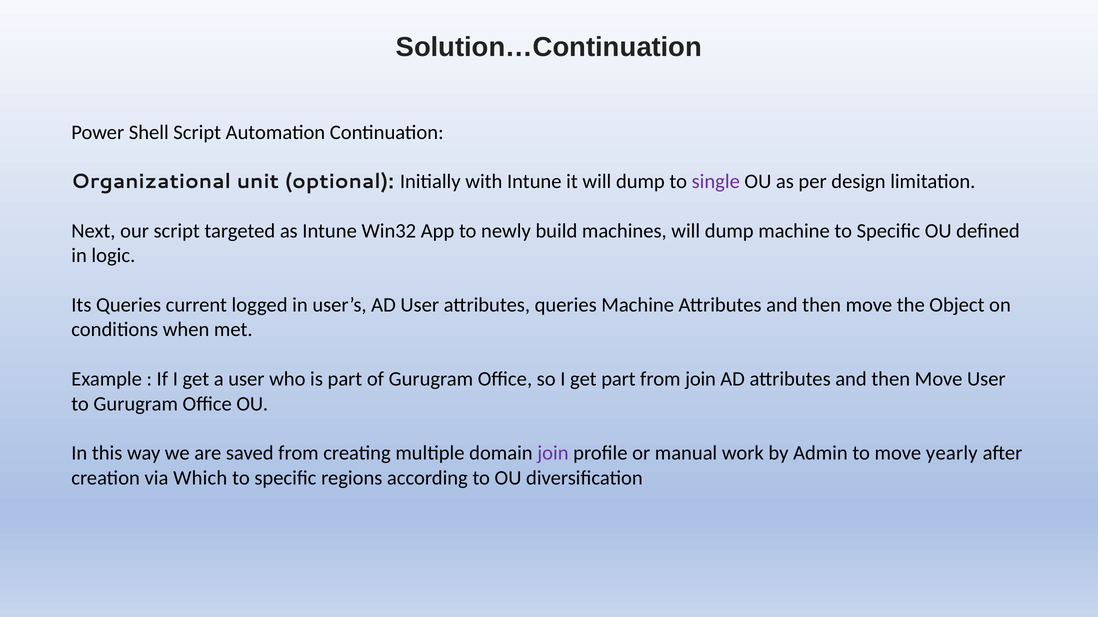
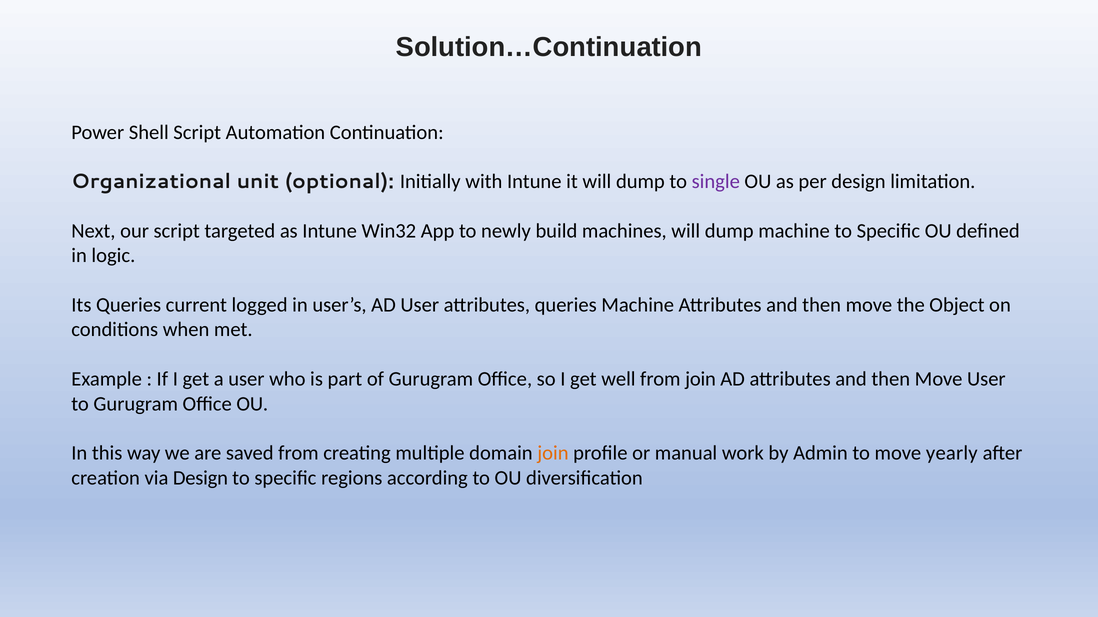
get part: part -> well
join at (553, 454) colour: purple -> orange
via Which: Which -> Design
